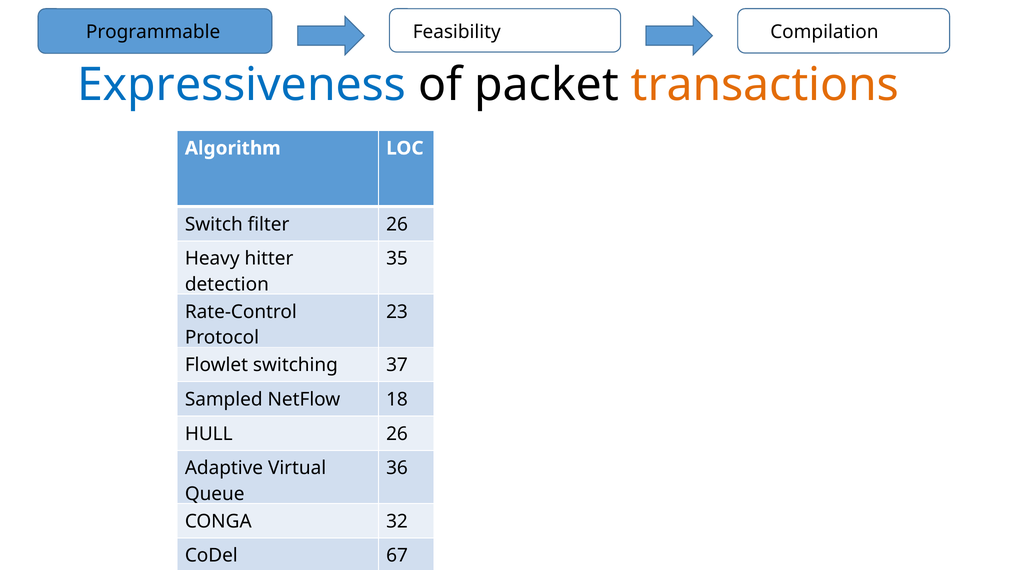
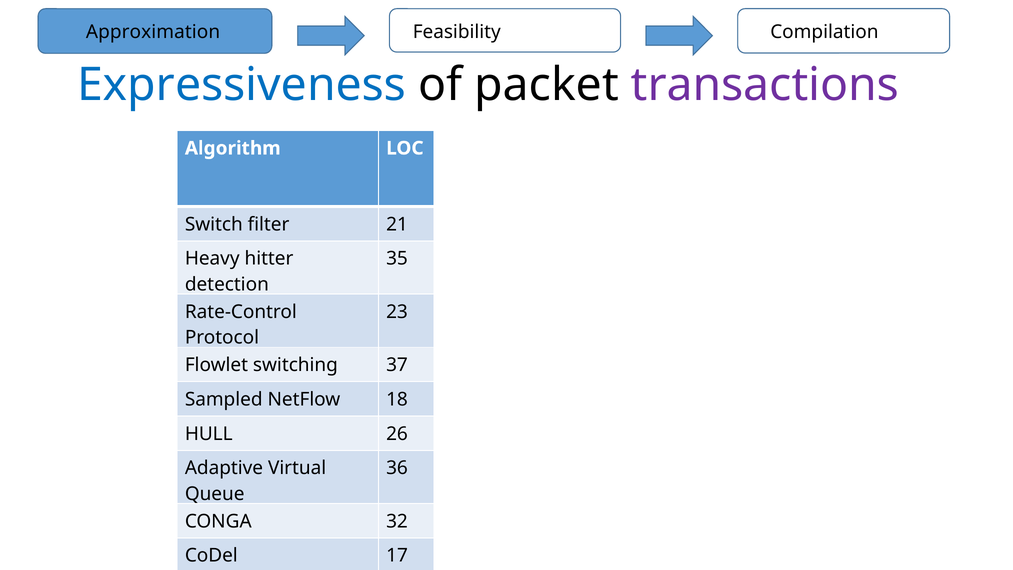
Programmable: Programmable -> Approximation
transactions colour: orange -> purple
filter 26: 26 -> 21
67: 67 -> 17
